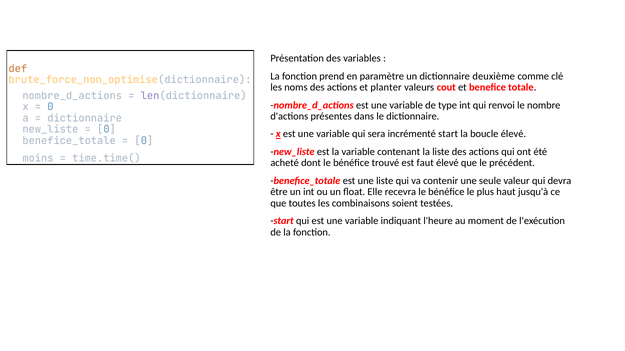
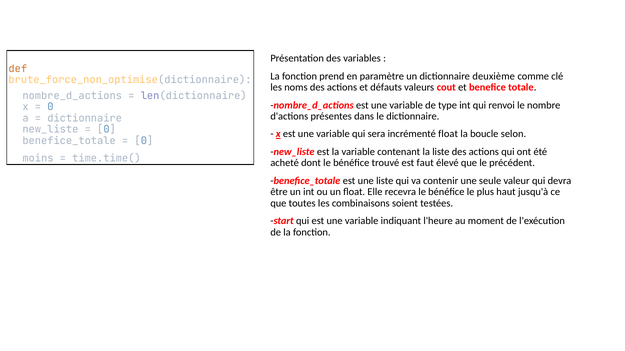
planter: planter -> défauts
incrémenté start: start -> float
boucle élevé: élevé -> selon
